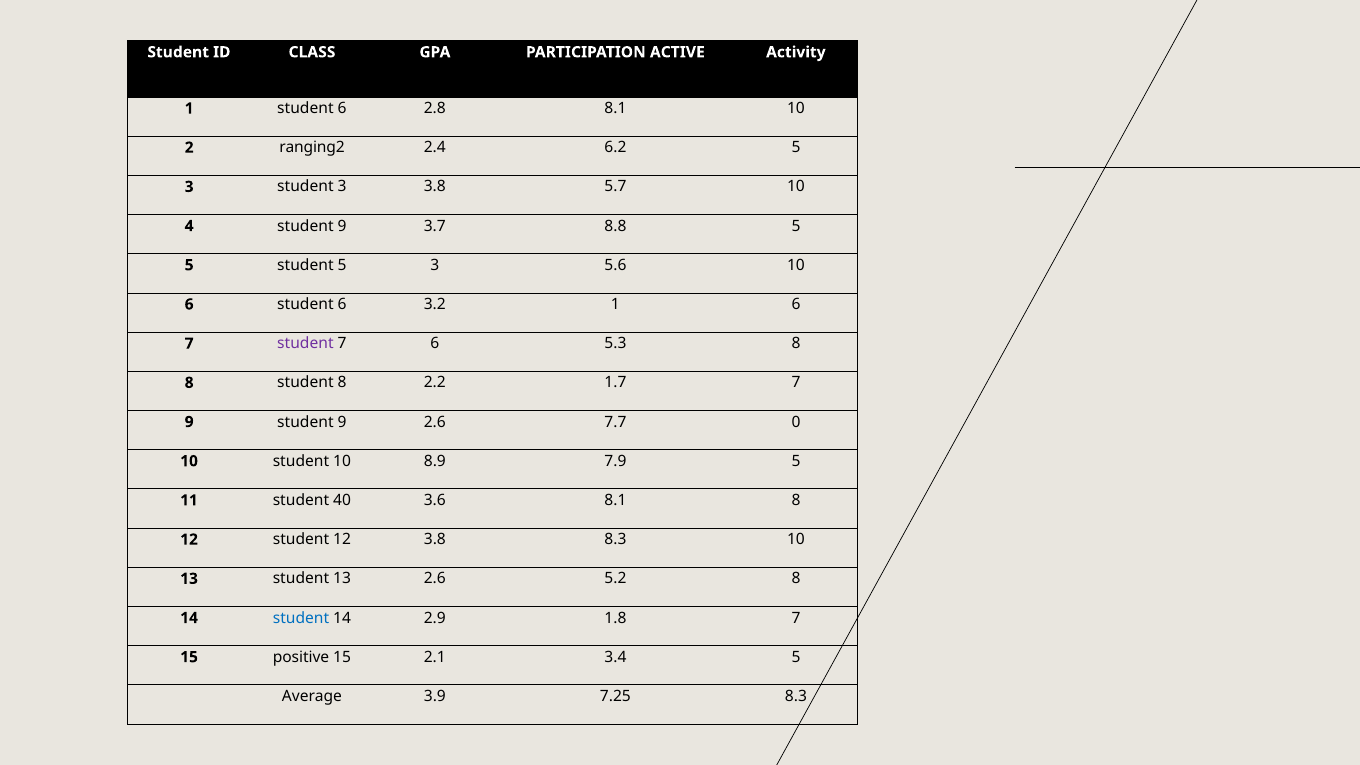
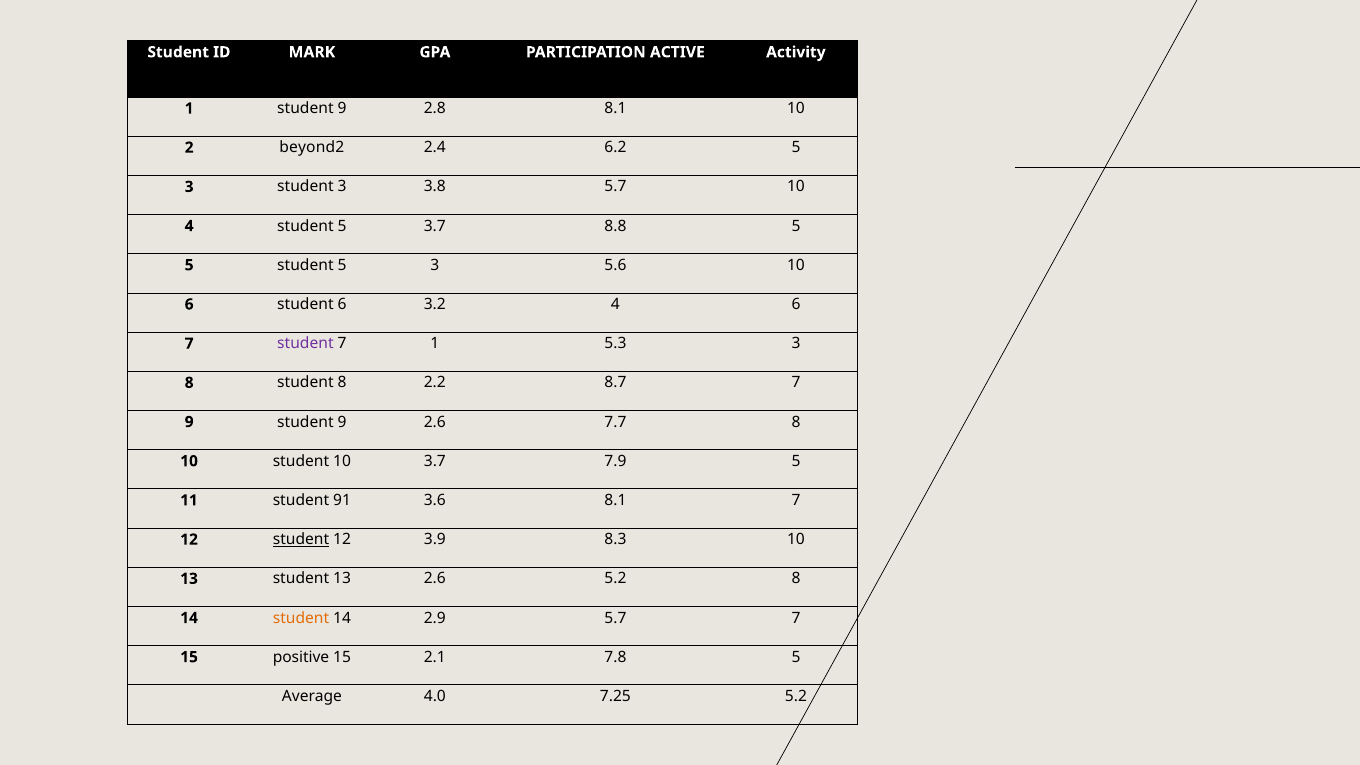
CLASS: CLASS -> MARK
1 student 6: 6 -> 9
ranging2: ranging2 -> beyond2
4 student 9: 9 -> 5
3.2 1: 1 -> 4
7 6: 6 -> 1
5.3 8: 8 -> 3
1.7: 1.7 -> 8.7
7.7 0: 0 -> 8
10 8.9: 8.9 -> 3.7
40: 40 -> 91
8.1 8: 8 -> 7
student at (301, 540) underline: none -> present
12 3.8: 3.8 -> 3.9
student at (301, 618) colour: blue -> orange
2.9 1.8: 1.8 -> 5.7
3.4: 3.4 -> 7.8
3.9: 3.9 -> 4.0
7.25 8.3: 8.3 -> 5.2
